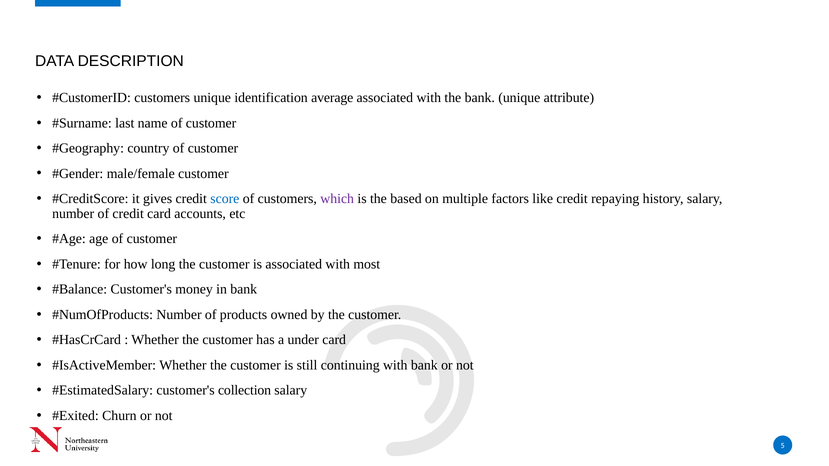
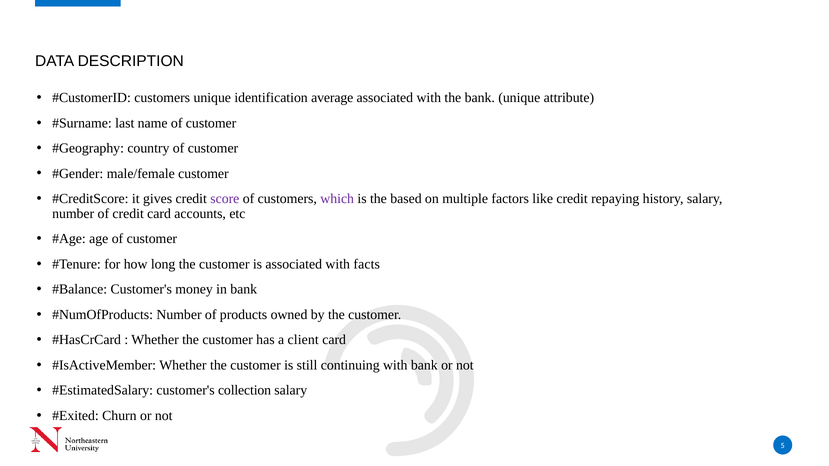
score colour: blue -> purple
most: most -> facts
under: under -> client
